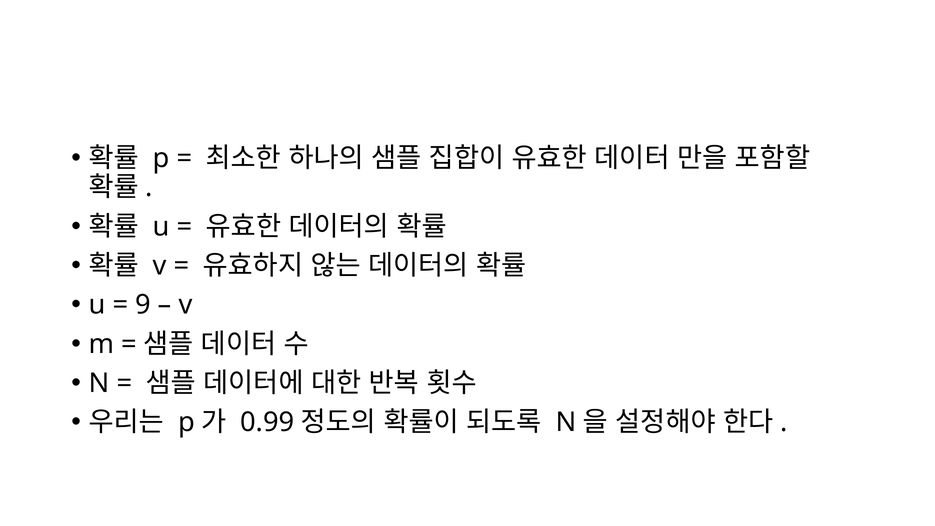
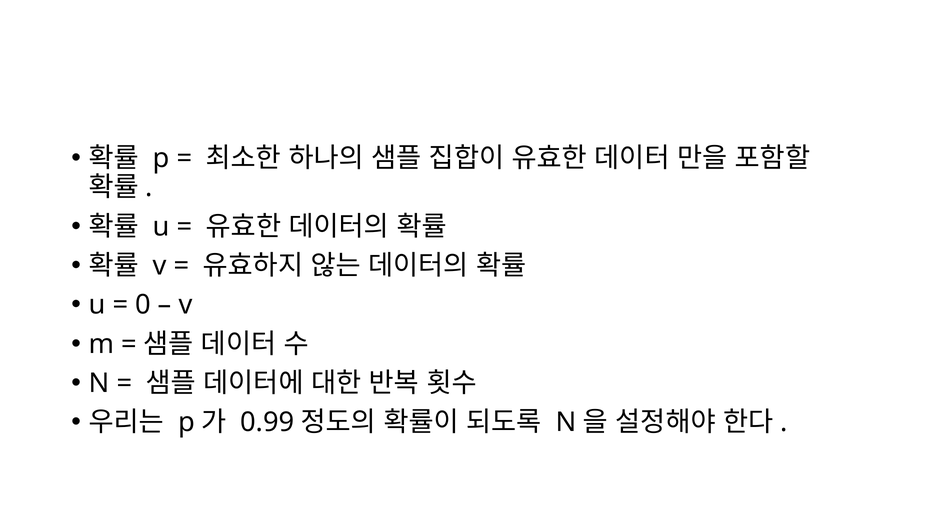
9: 9 -> 0
